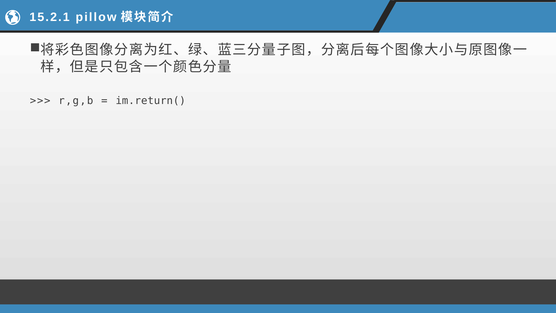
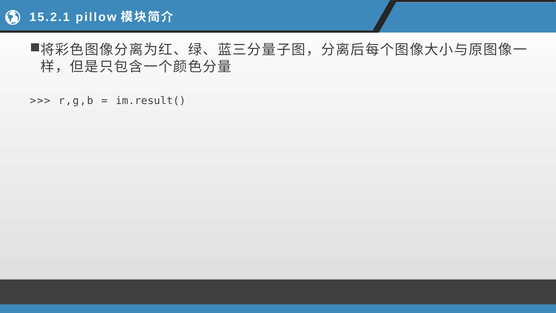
im.return(: im.return( -> im.result(
